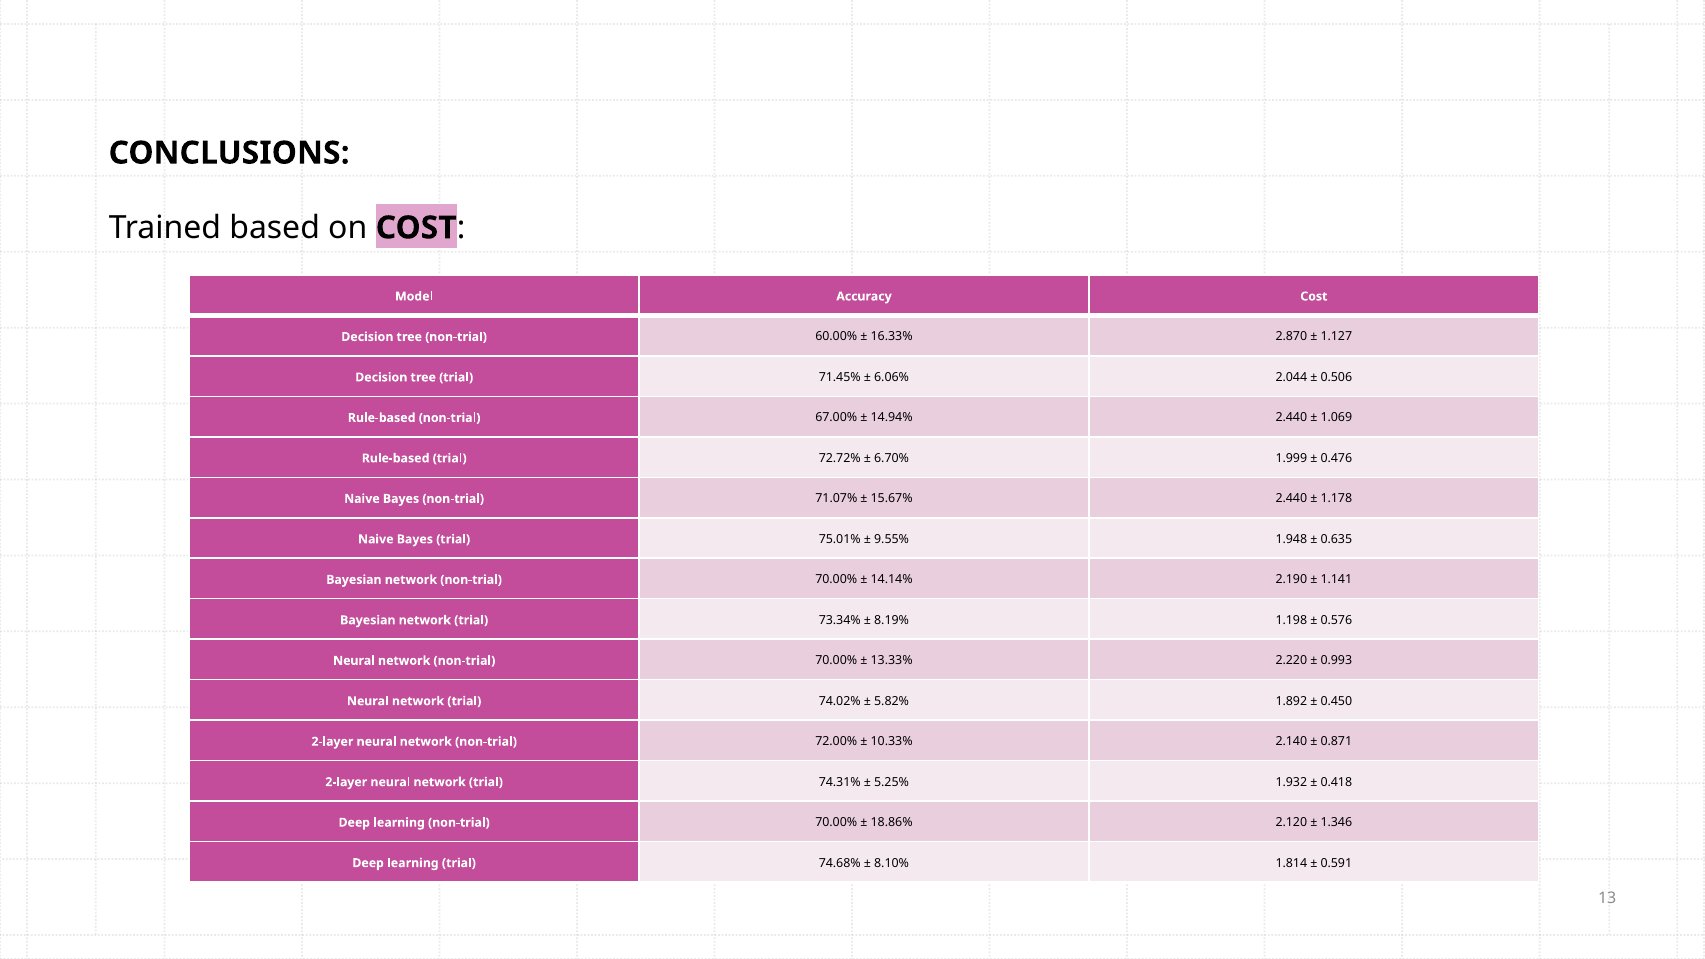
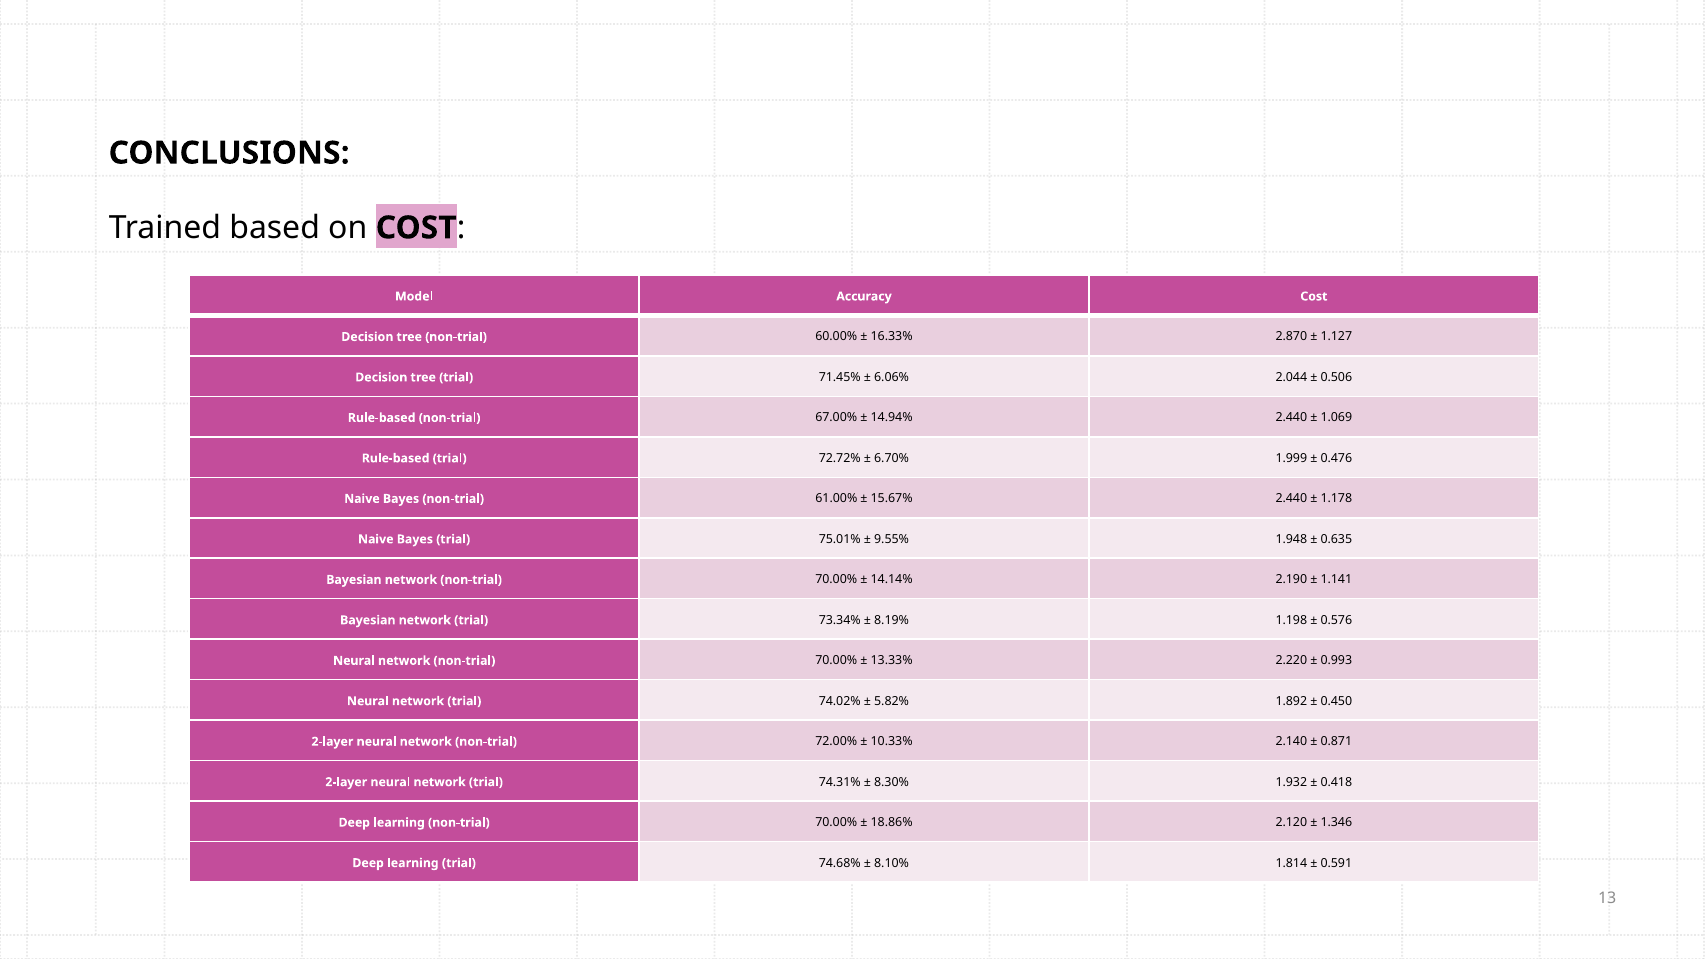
71.07%: 71.07% -> 61.00%
5.25%: 5.25% -> 8.30%
